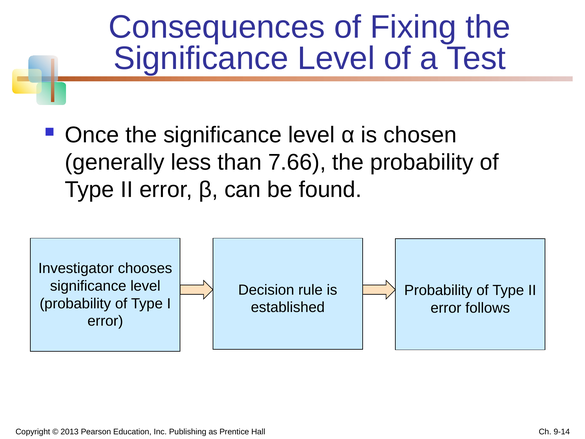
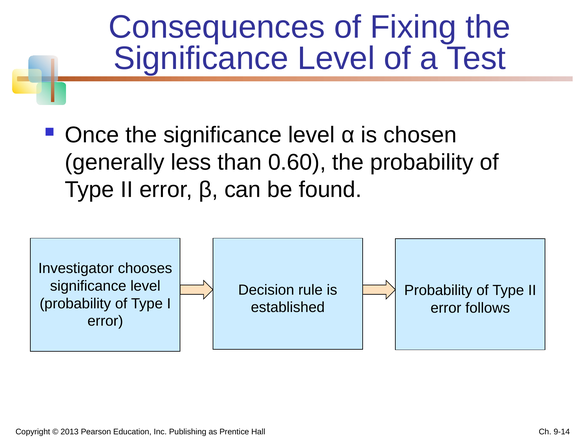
7.66: 7.66 -> 0.60
